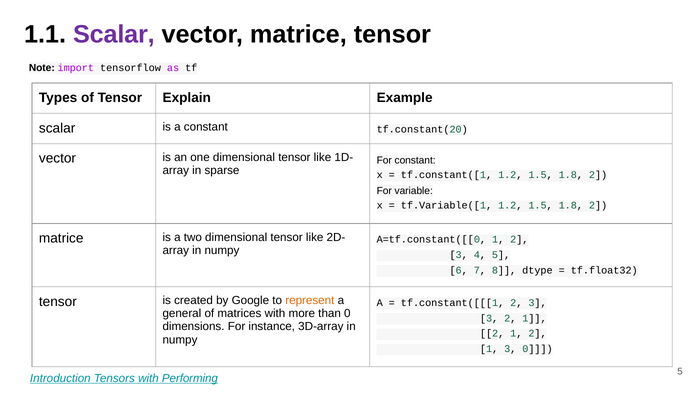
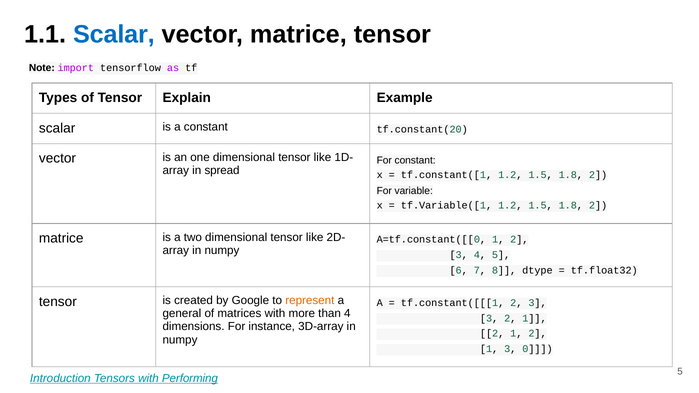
Scalar at (114, 34) colour: purple -> blue
sparse: sparse -> spread
than 0: 0 -> 4
